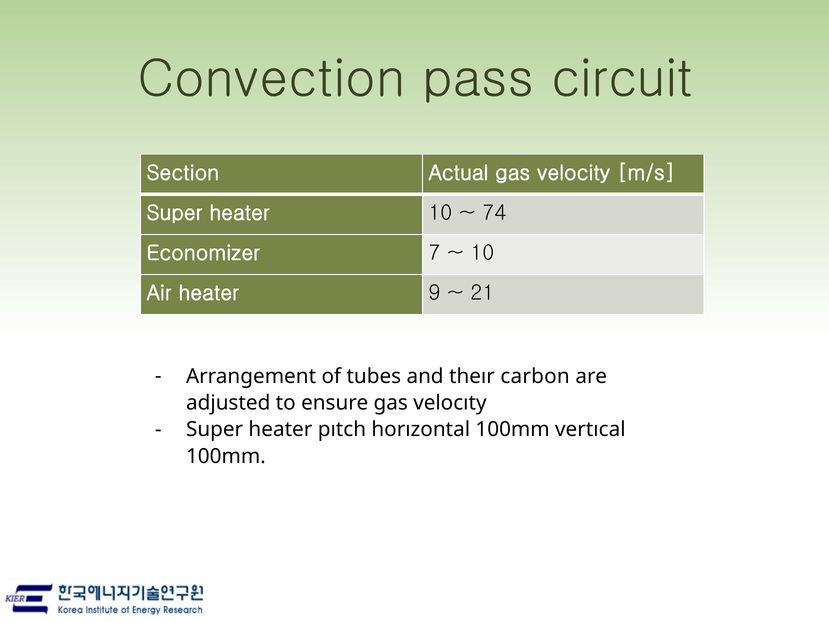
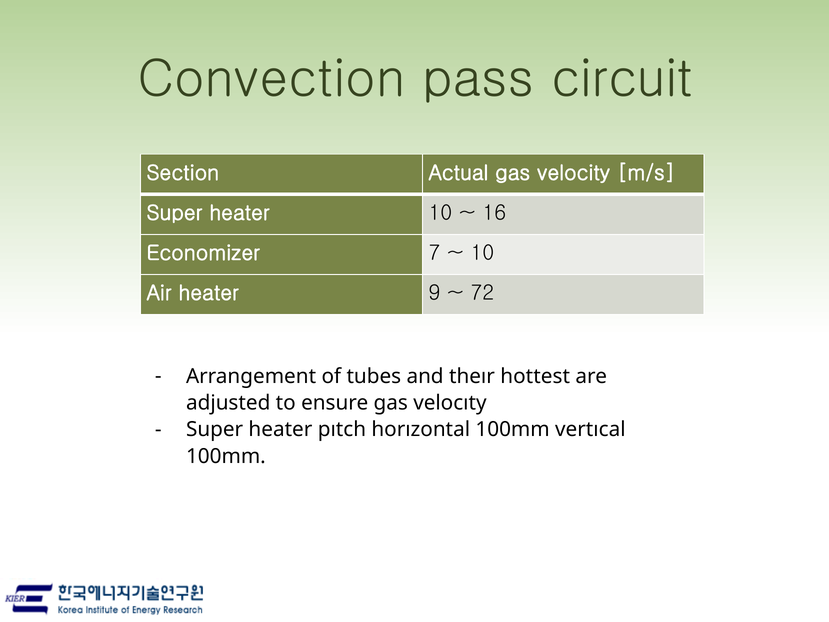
74: 74 -> 16
21: 21 -> 72
carbon: carbon -> hottest
